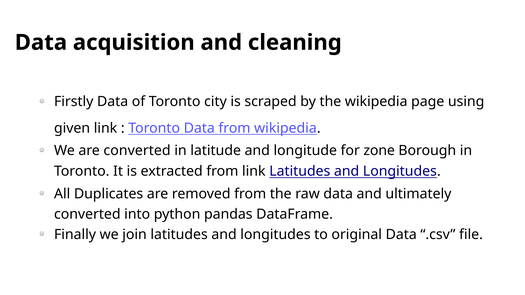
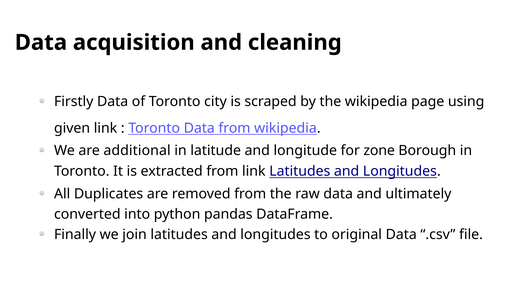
are converted: converted -> additional
